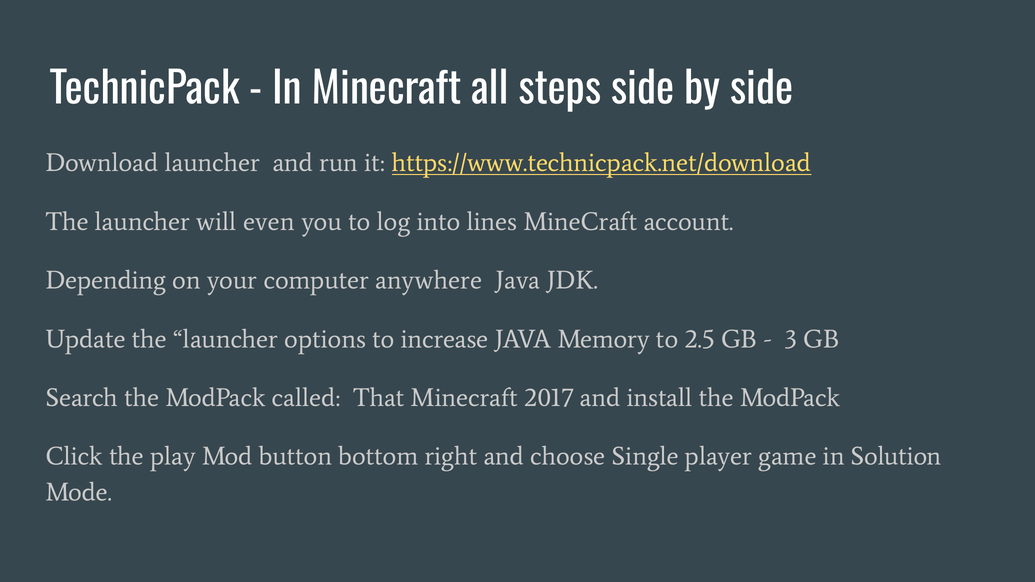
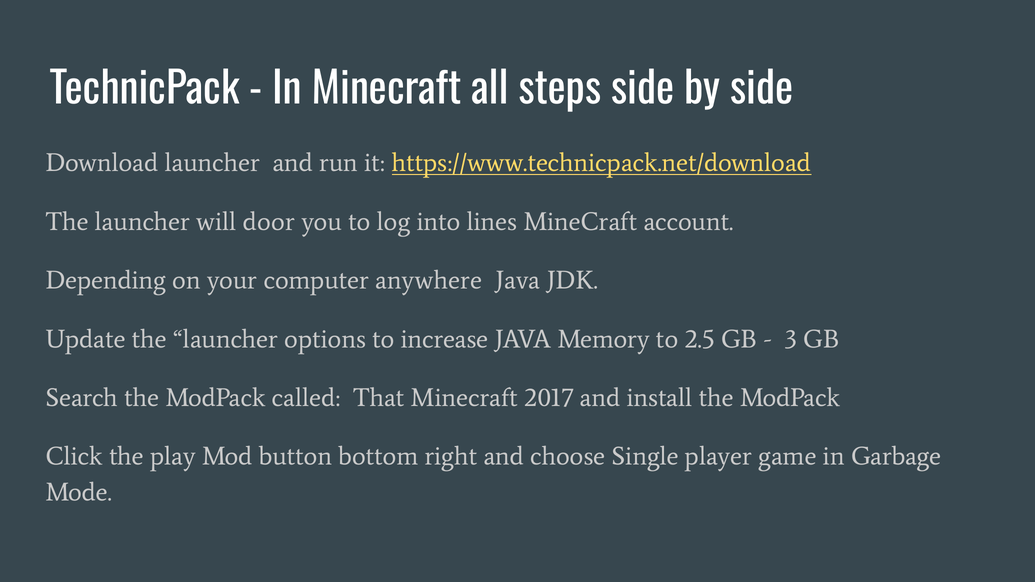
even: even -> door
Solution: Solution -> Garbage
